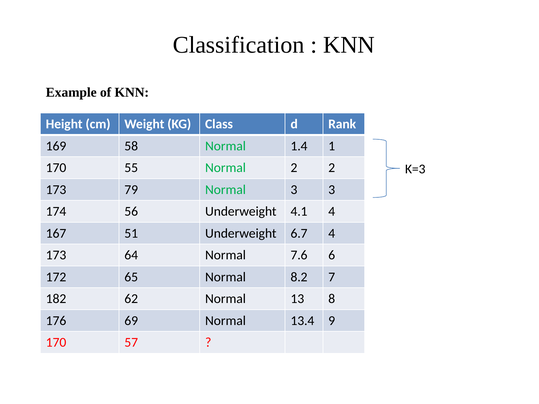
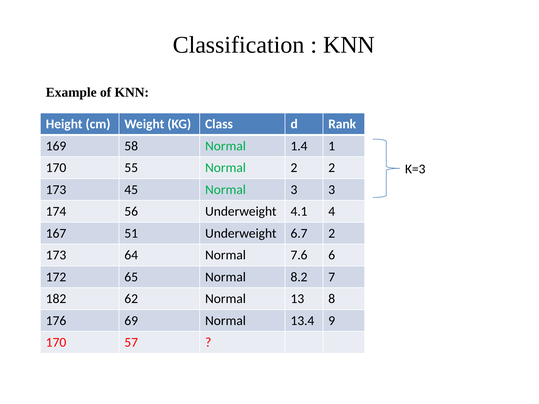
79: 79 -> 45
6.7 4: 4 -> 2
